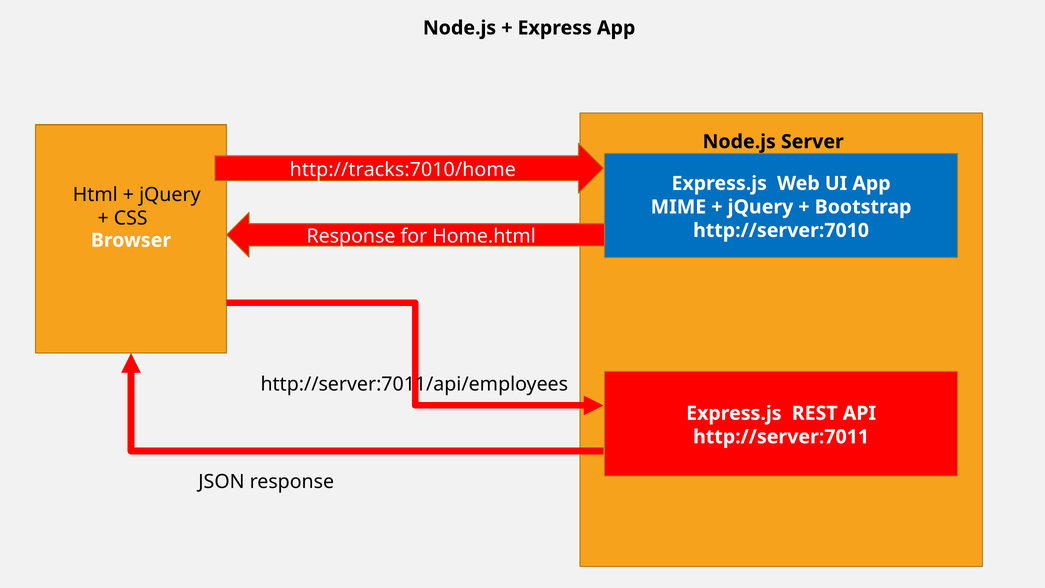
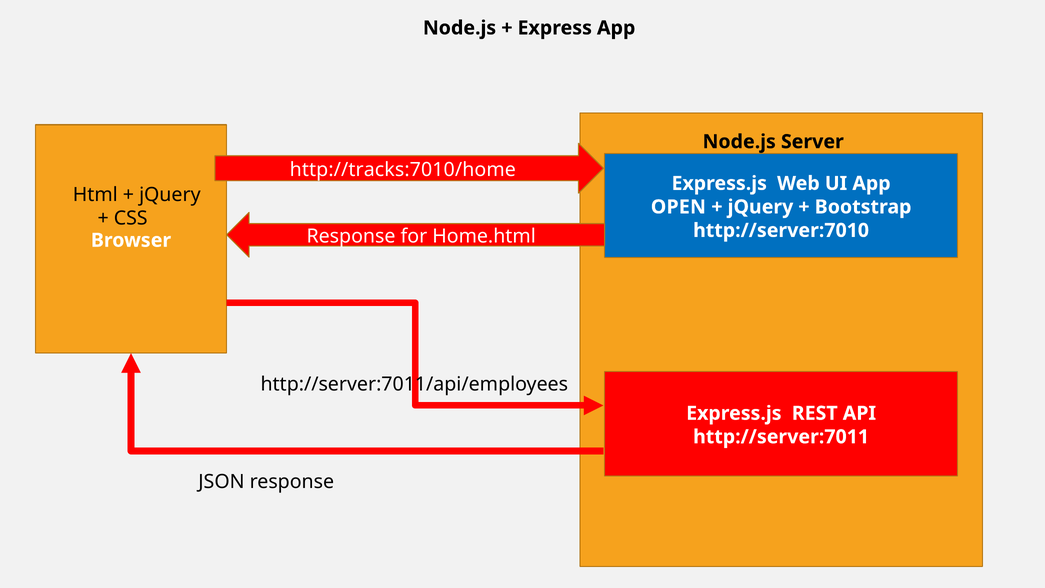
MIME: MIME -> OPEN
